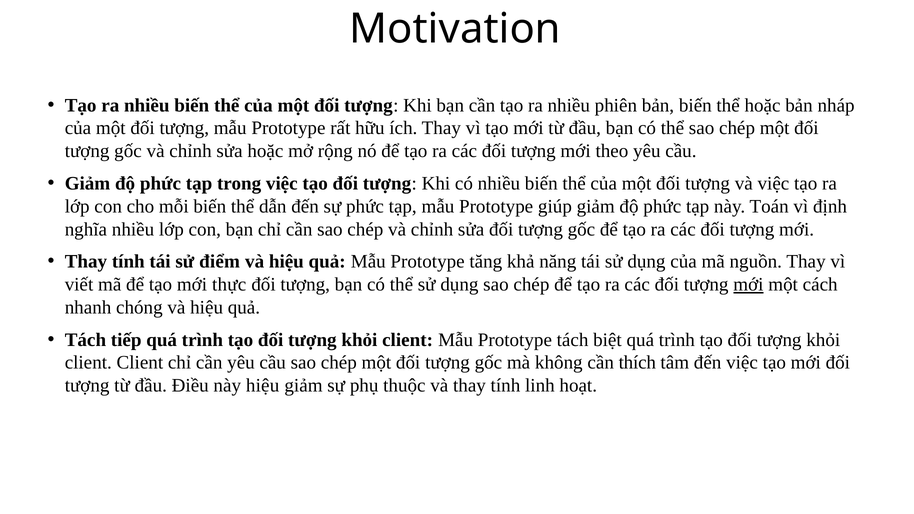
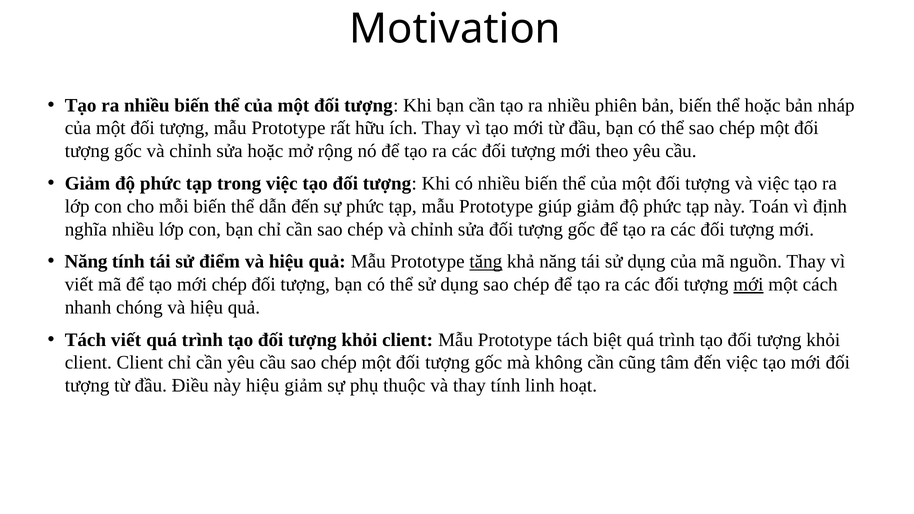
Thay at (86, 262): Thay -> Năng
tăng underline: none -> present
mới thực: thực -> chép
Tách tiếp: tiếp -> viết
thích: thích -> cũng
